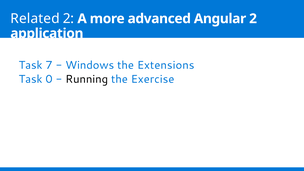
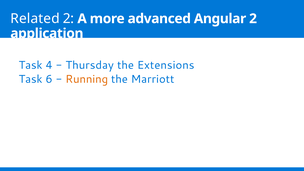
7: 7 -> 4
Windows: Windows -> Thursday
0: 0 -> 6
Running colour: black -> orange
Exercise: Exercise -> Marriott
